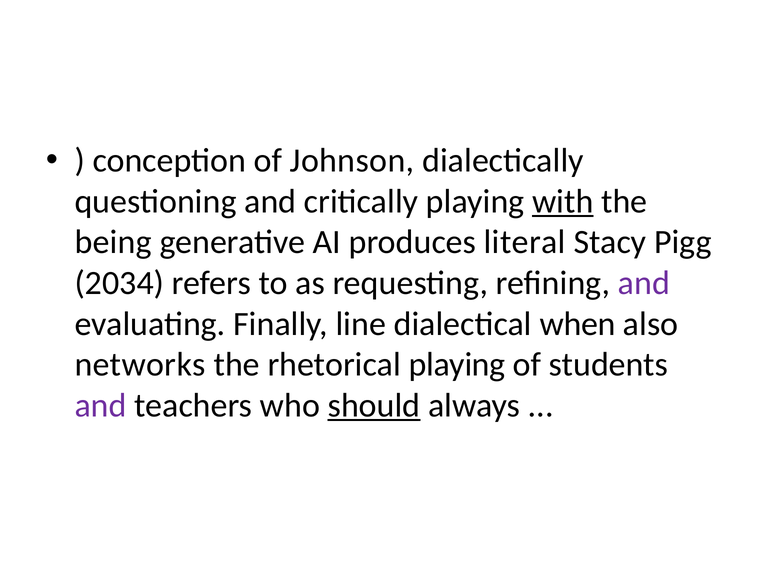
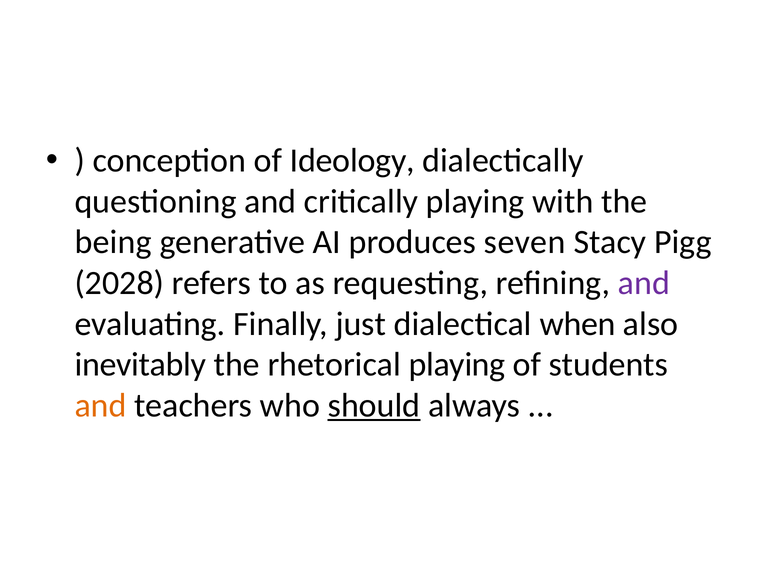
Johnson: Johnson -> Ideology
with underline: present -> none
literal: literal -> seven
2034: 2034 -> 2028
line: line -> just
networks: networks -> inevitably
and at (101, 405) colour: purple -> orange
